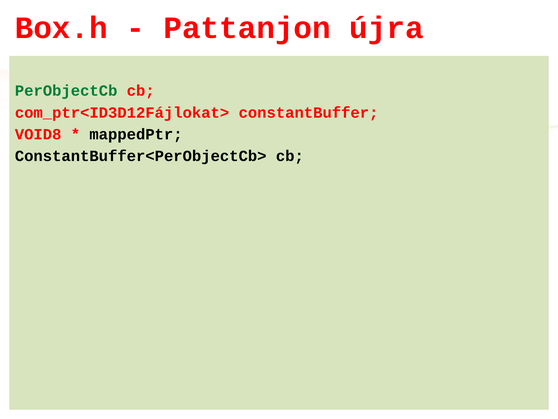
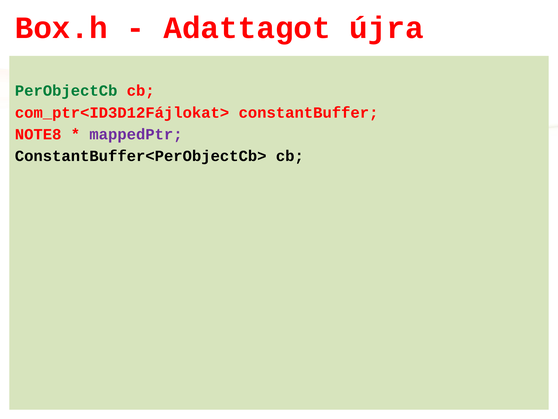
Pattanjon: Pattanjon -> Adattagot
VOID8: VOID8 -> NOTE8
mappedPtr colour: black -> purple
